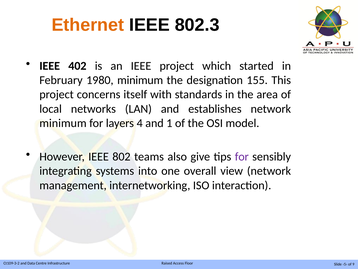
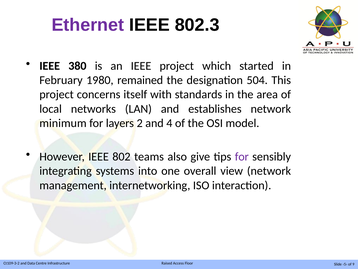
Ethernet colour: orange -> purple
402: 402 -> 380
1980 minimum: minimum -> remained
155: 155 -> 504
4: 4 -> 2
1: 1 -> 4
